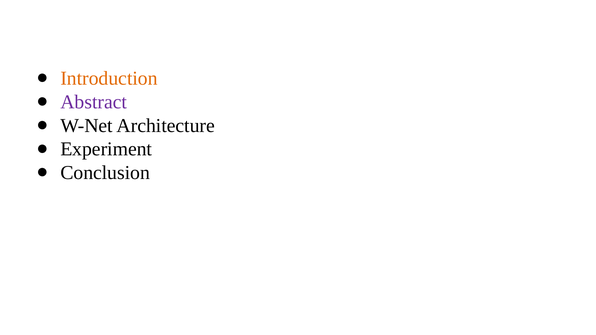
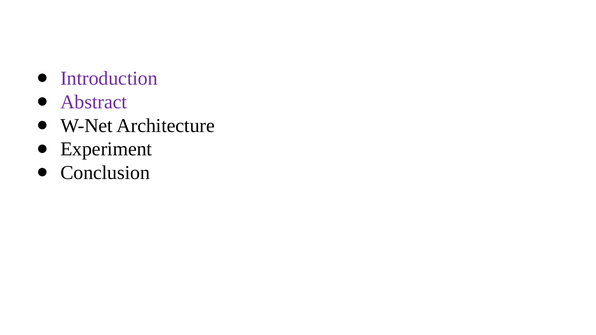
Introduction colour: orange -> purple
